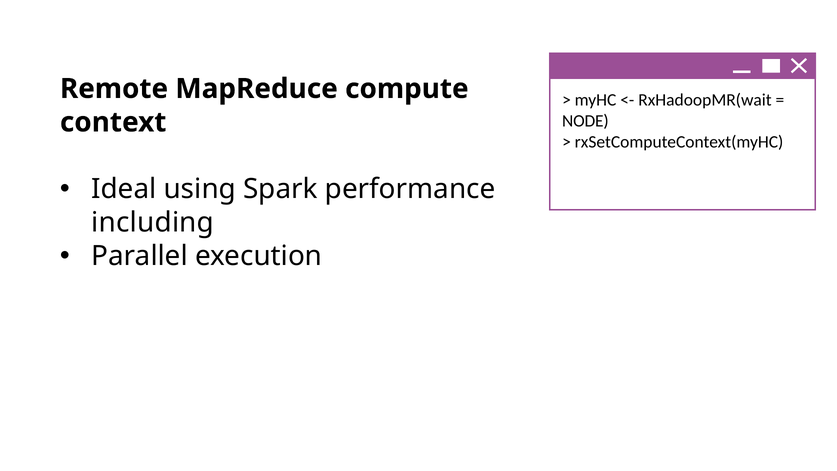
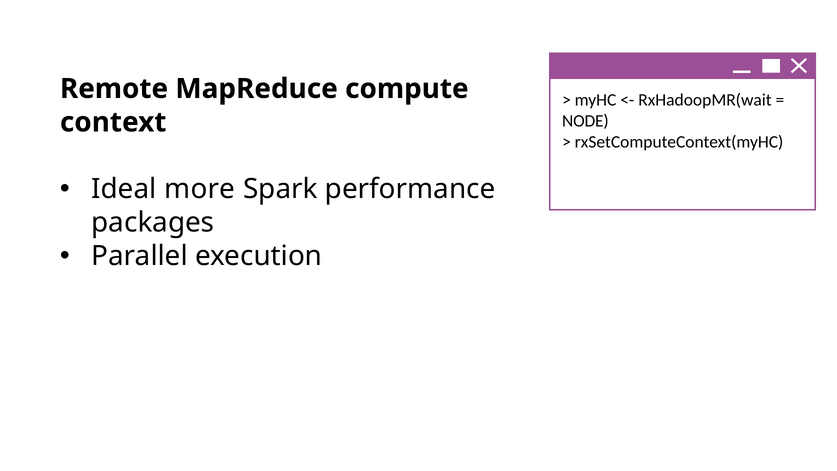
using: using -> more
including: including -> packages
